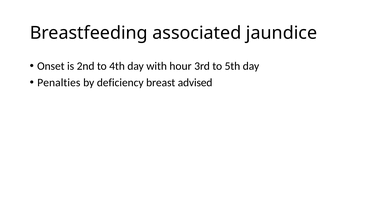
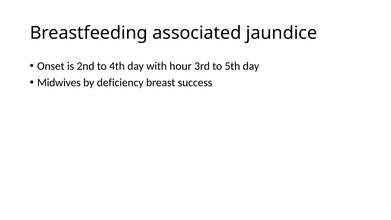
Penalties: Penalties -> Midwives
advised: advised -> success
